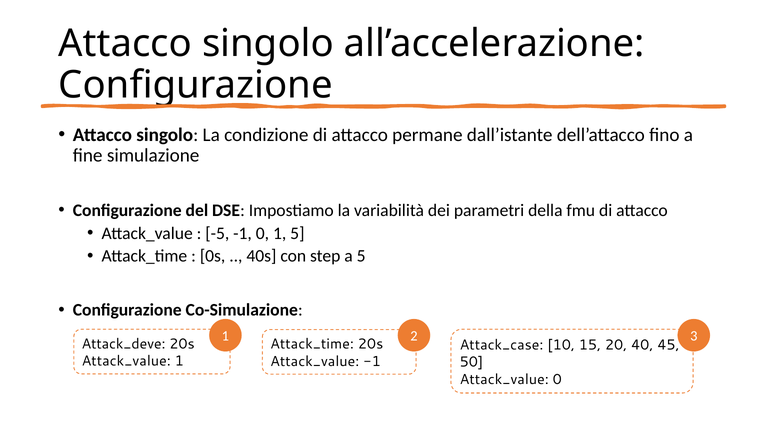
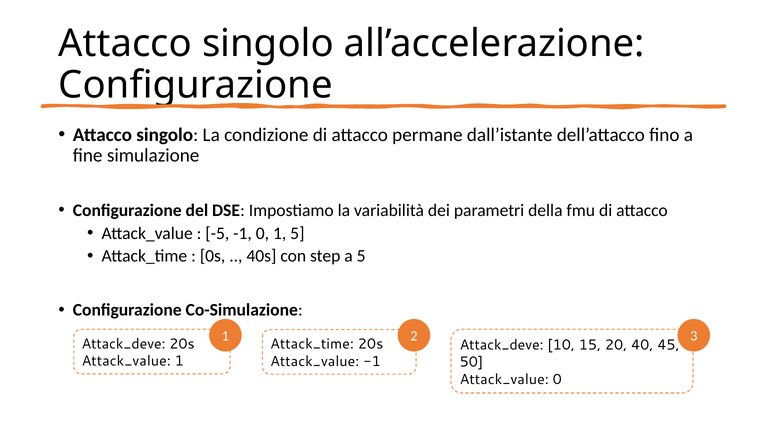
Attack_case at (502, 344): Attack_case -> Attack_deve
